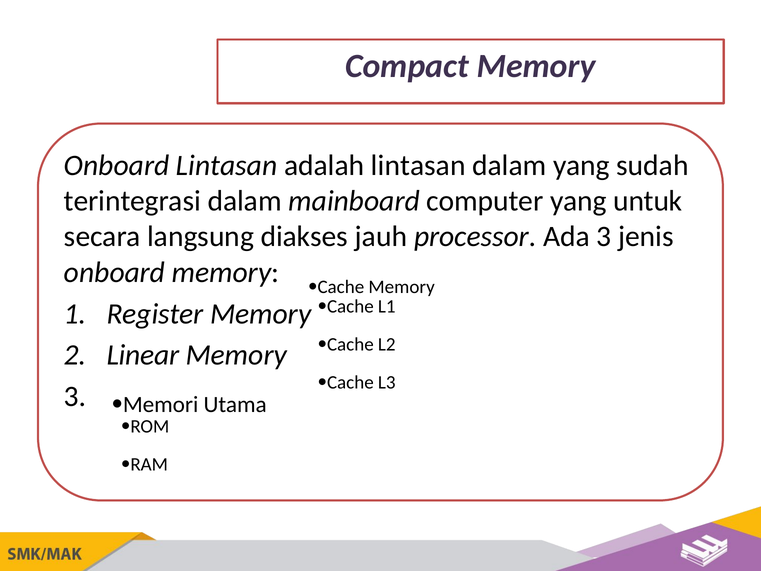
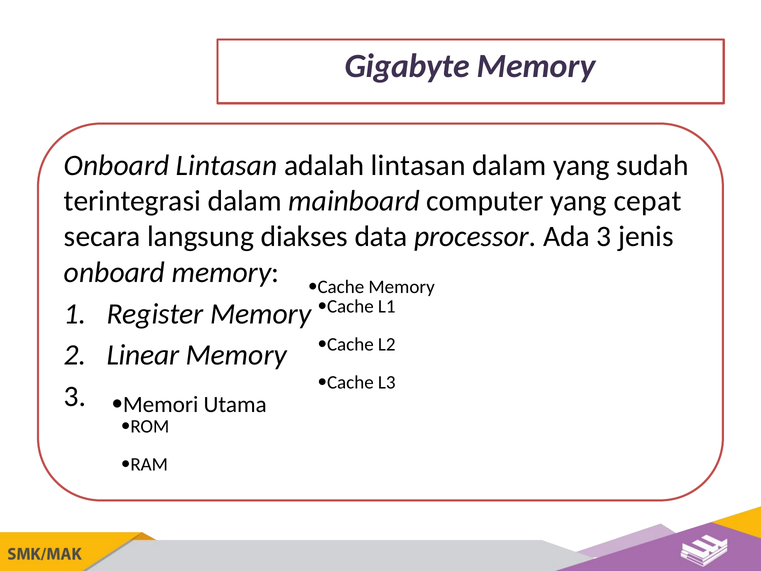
Compact: Compact -> Gigabyte
untuk: untuk -> cepat
jauh: jauh -> data
